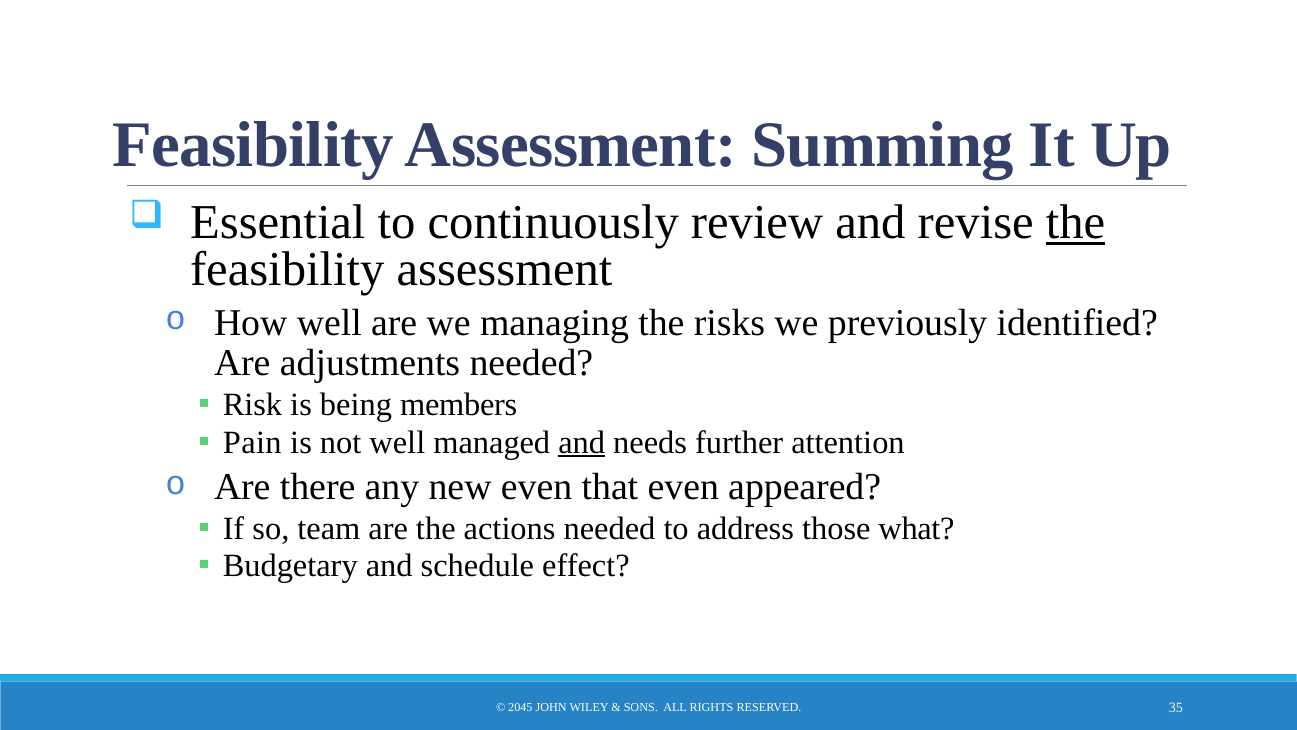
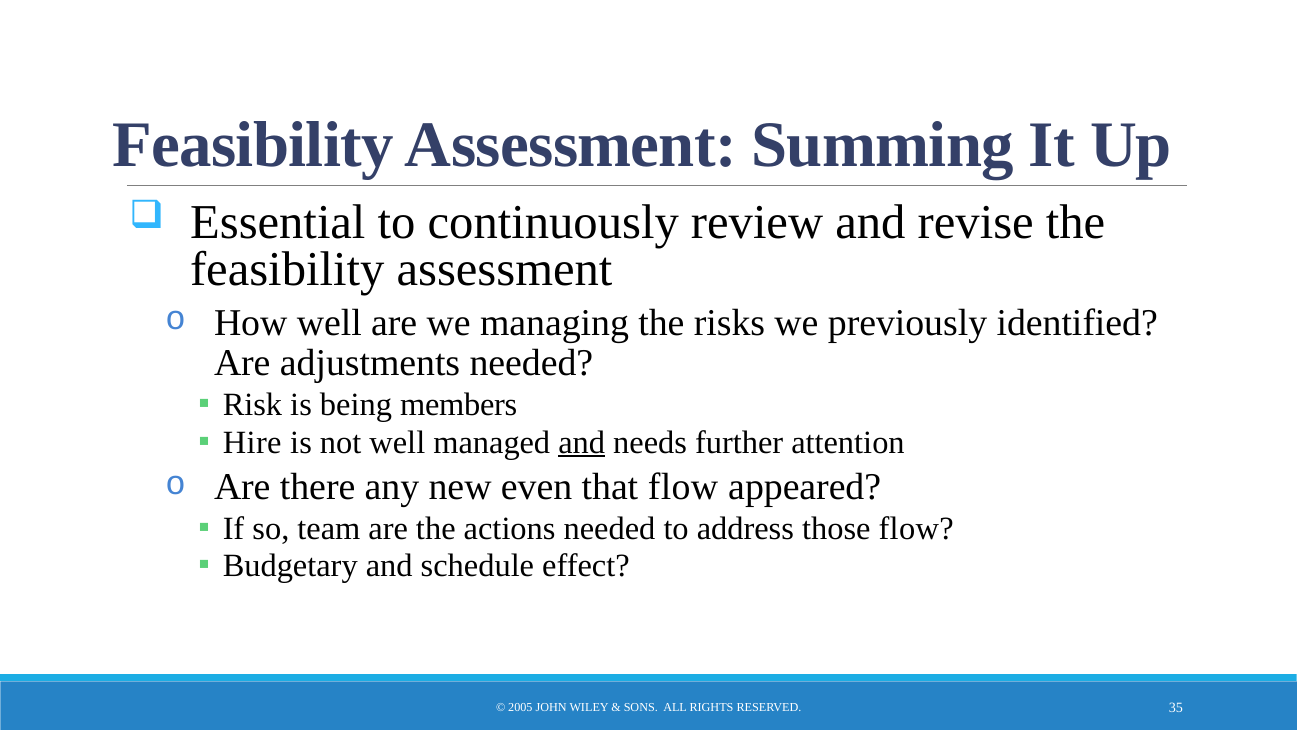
the at (1076, 223) underline: present -> none
Pain: Pain -> Hire
that even: even -> flow
those what: what -> flow
2045: 2045 -> 2005
